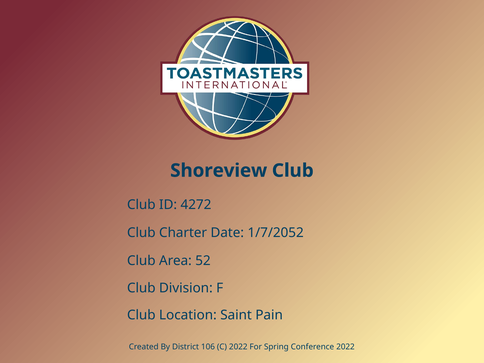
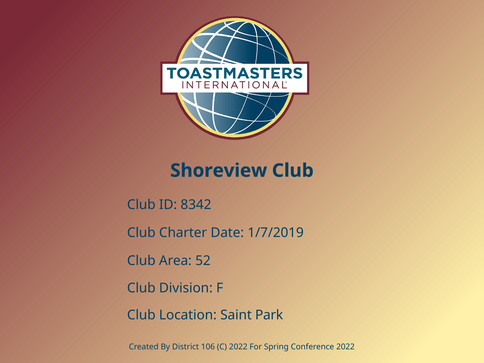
4272: 4272 -> 8342
1/7/2052: 1/7/2052 -> 1/7/2019
Pain: Pain -> Park
